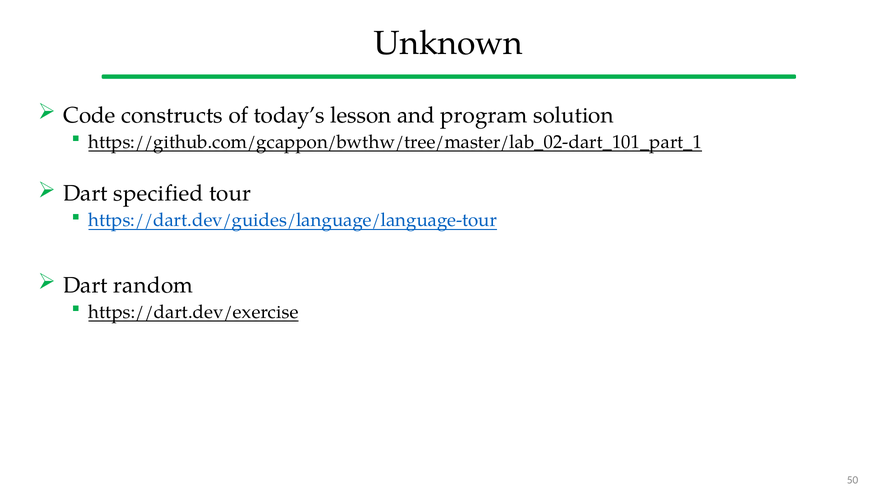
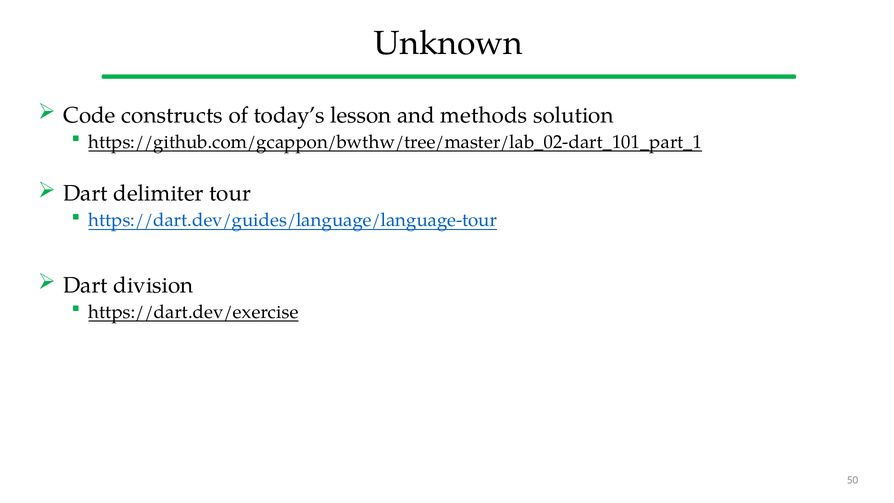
program: program -> methods
specified: specified -> delimiter
random: random -> division
